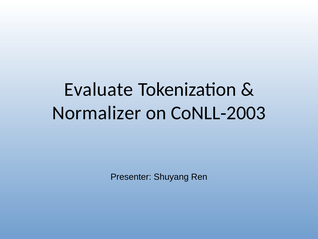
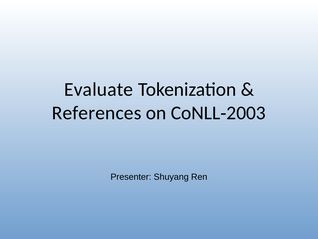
Normalizer: Normalizer -> References
